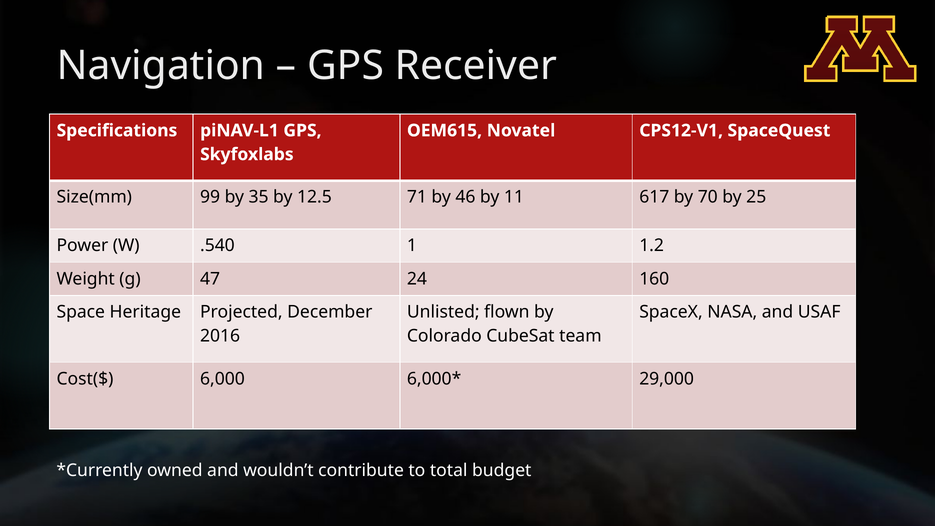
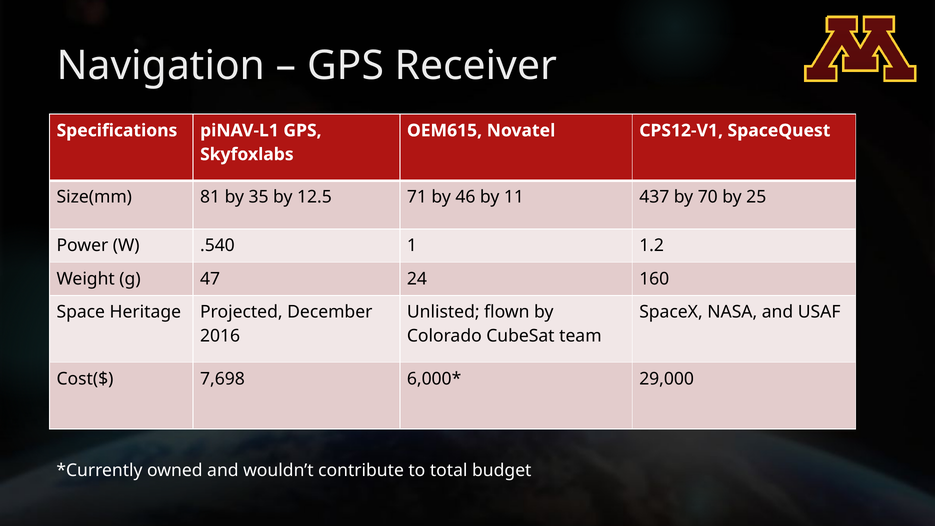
99: 99 -> 81
617: 617 -> 437
6,000: 6,000 -> 7,698
